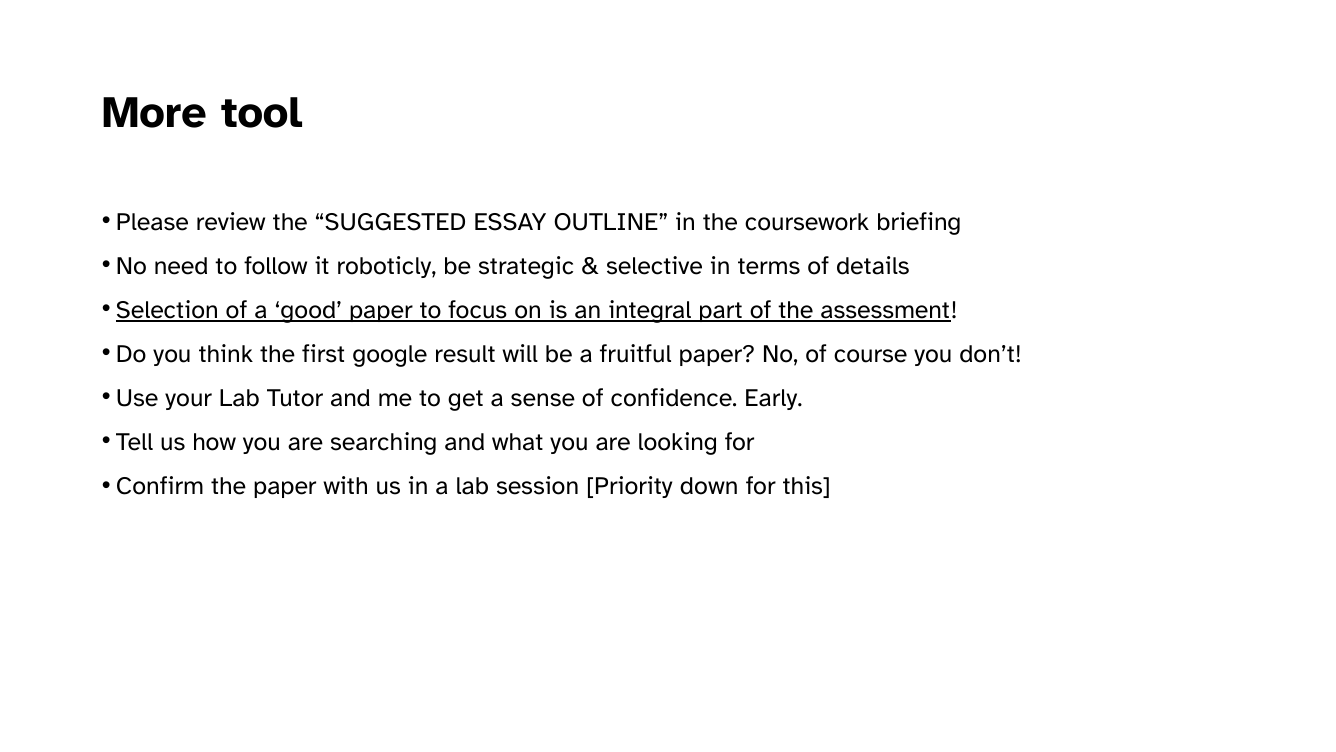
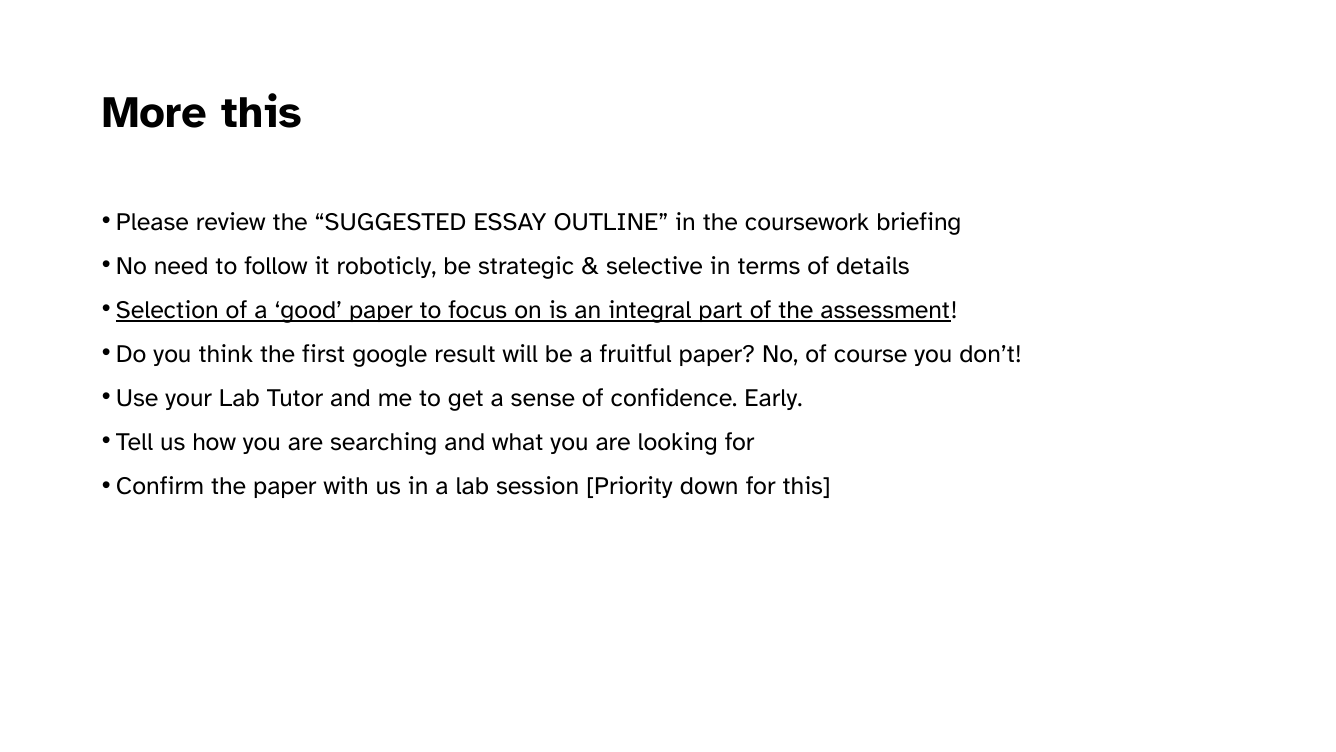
More tool: tool -> this
